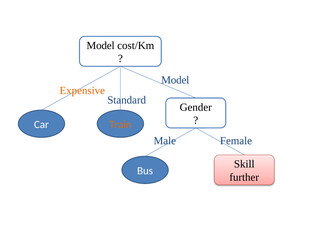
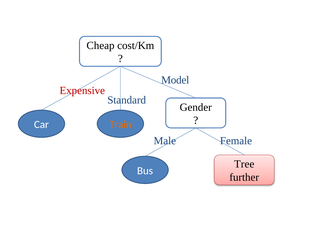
Model at (101, 46): Model -> Cheap
Expensive colour: orange -> red
Skill: Skill -> Tree
